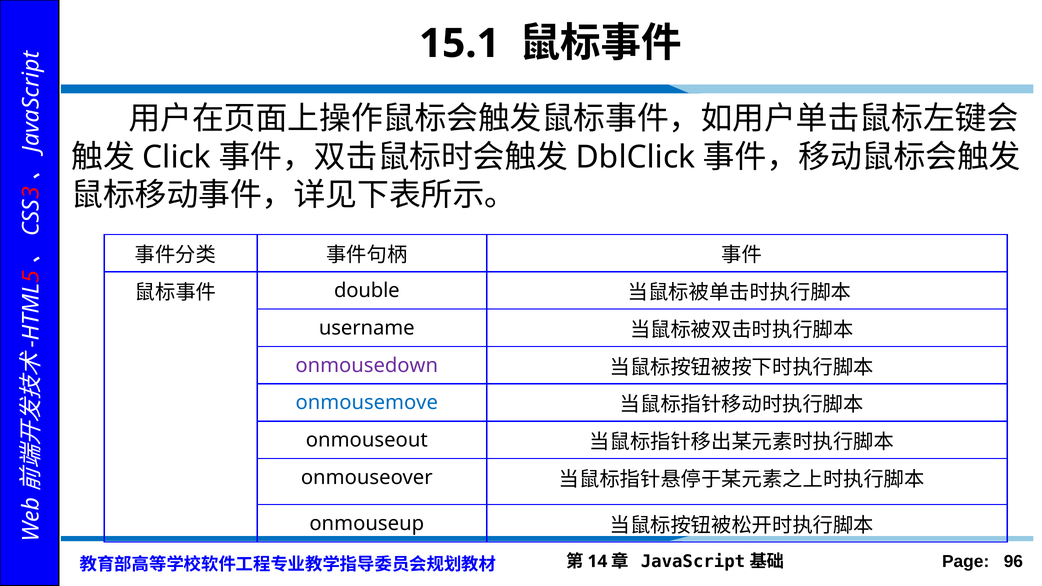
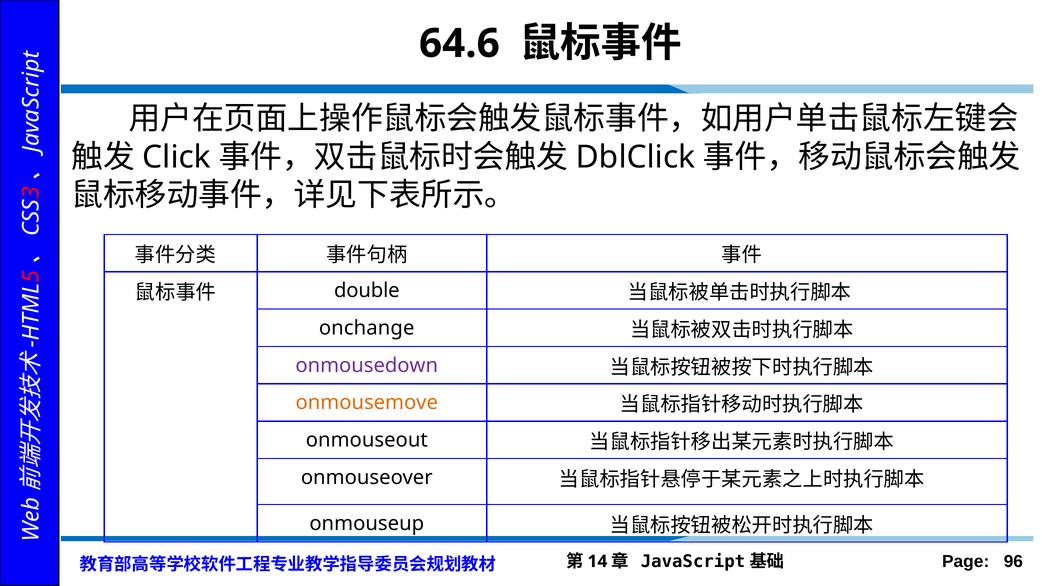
15.1: 15.1 -> 64.6
username: username -> onchange
onmousemove colour: blue -> orange
